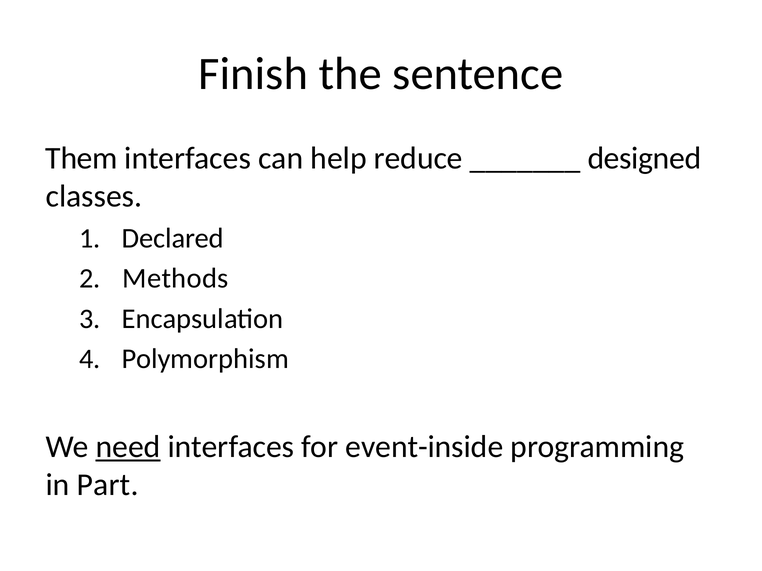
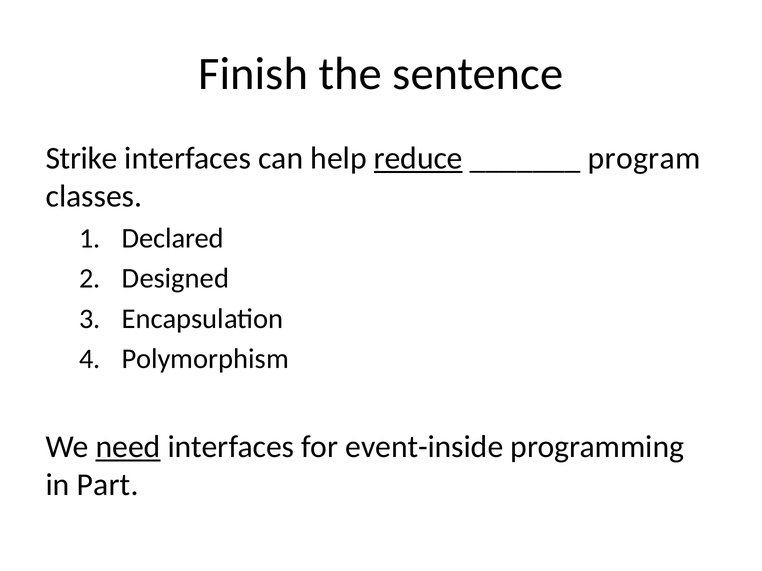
Them: Them -> Strike
reduce underline: none -> present
designed: designed -> program
Methods: Methods -> Designed
